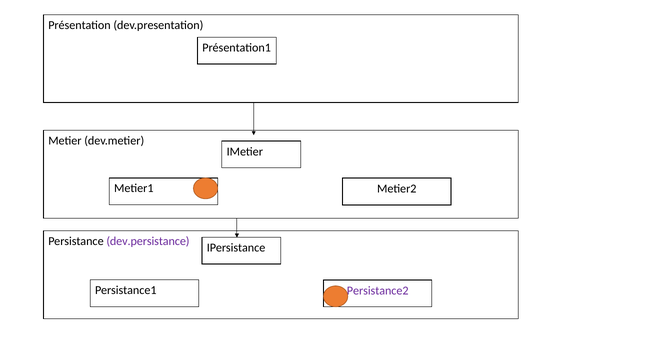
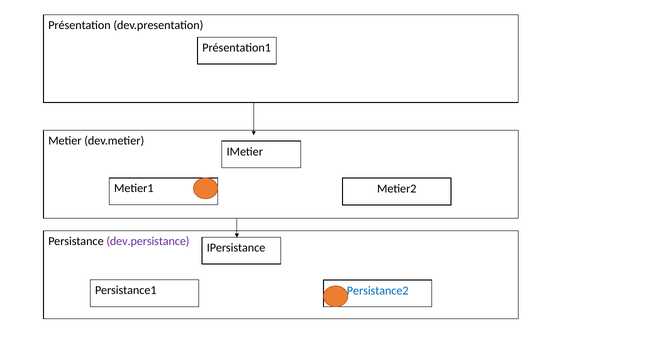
Persistance2 colour: purple -> blue
